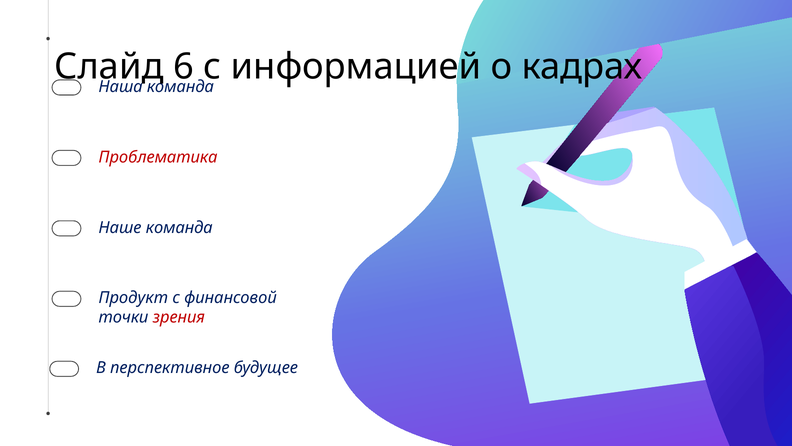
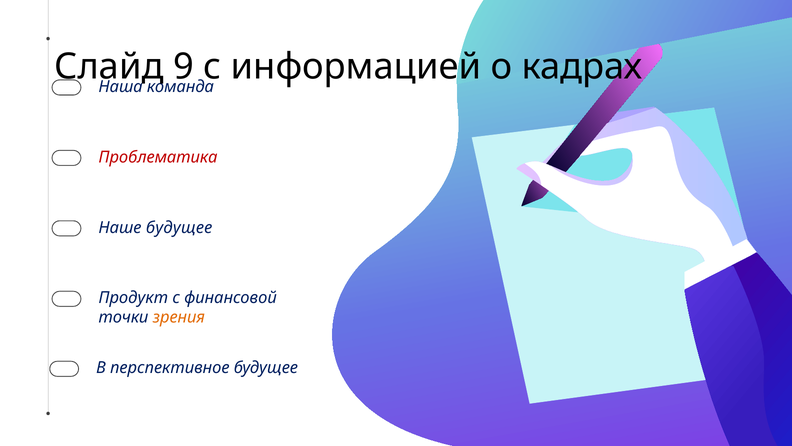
6: 6 -> 9
Наше команда: команда -> будущее
зрения colour: red -> orange
